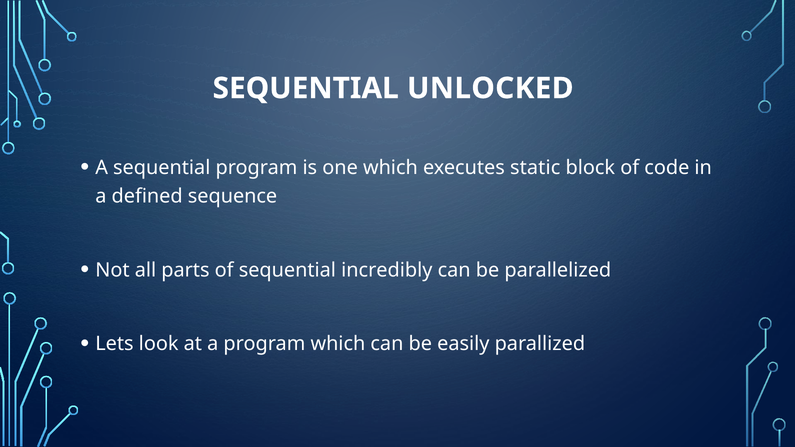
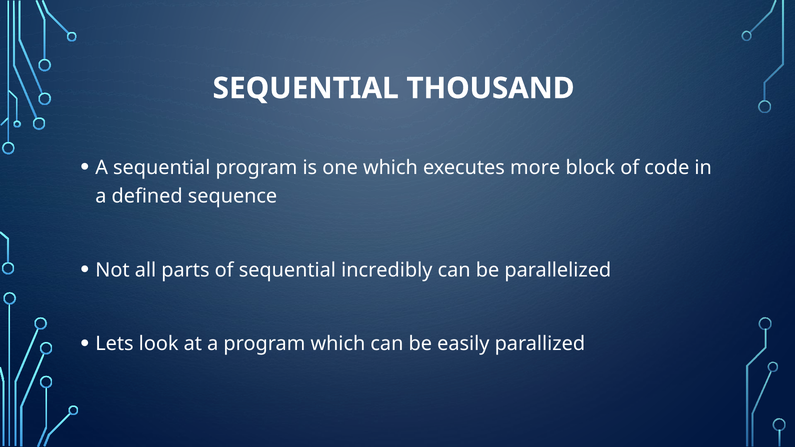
UNLOCKED: UNLOCKED -> THOUSAND
static: static -> more
